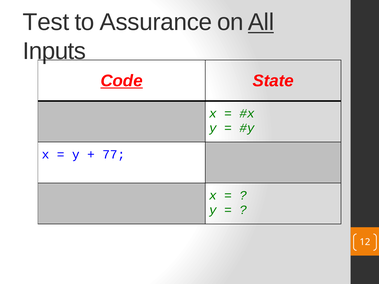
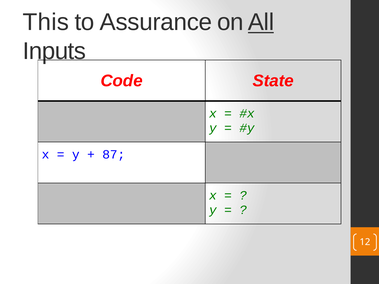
Test: Test -> This
Code underline: present -> none
77: 77 -> 87
